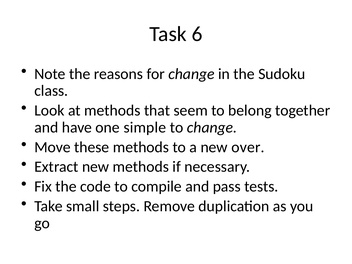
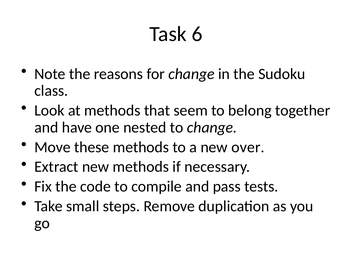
simple: simple -> nested
